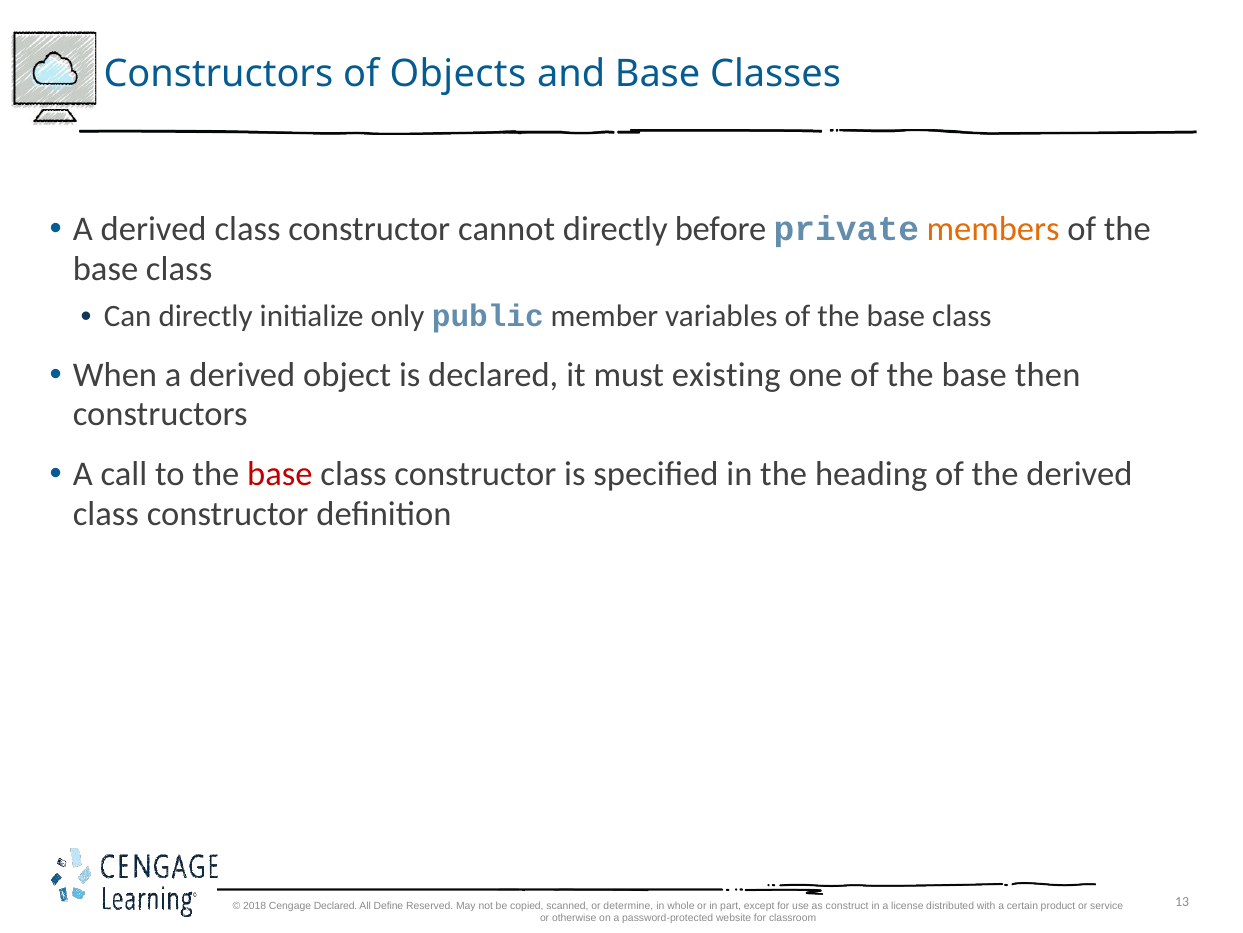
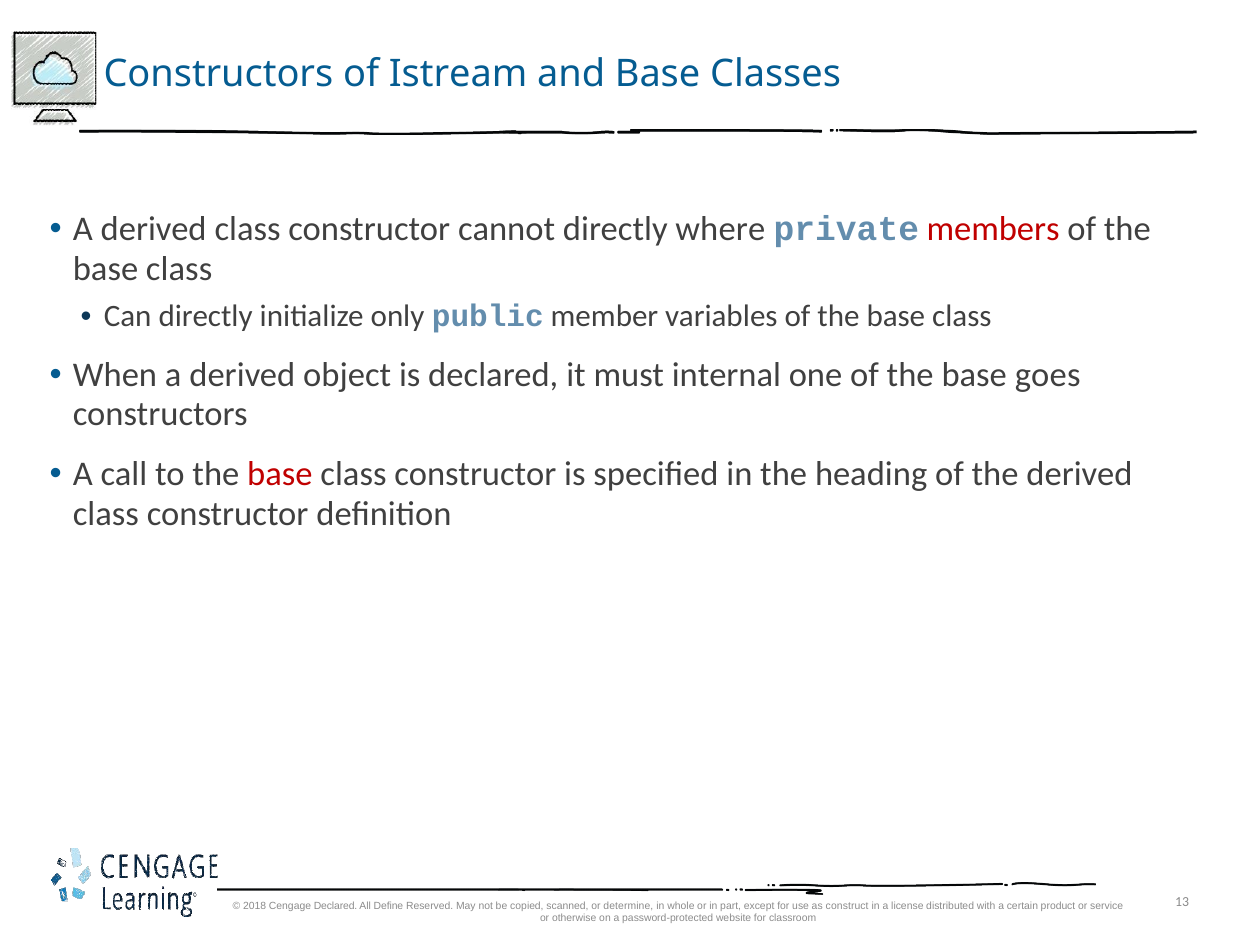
Objects: Objects -> Istream
before: before -> where
members colour: orange -> red
existing: existing -> internal
then: then -> goes
